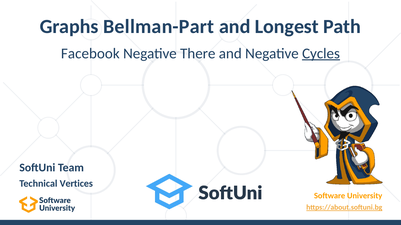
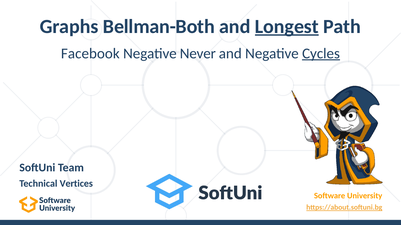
Bellman-Part: Bellman-Part -> Bellman-Both
Longest underline: none -> present
There: There -> Never
